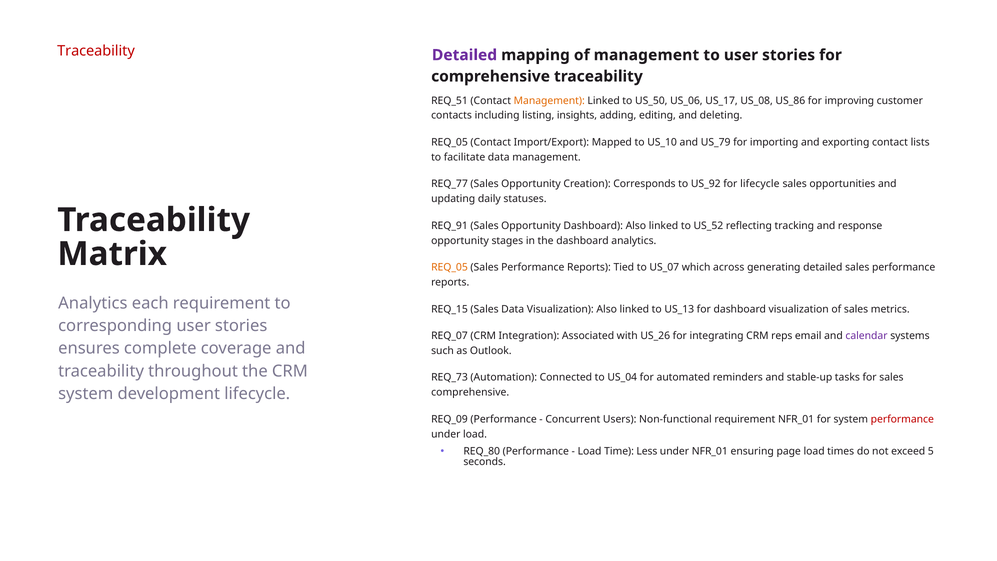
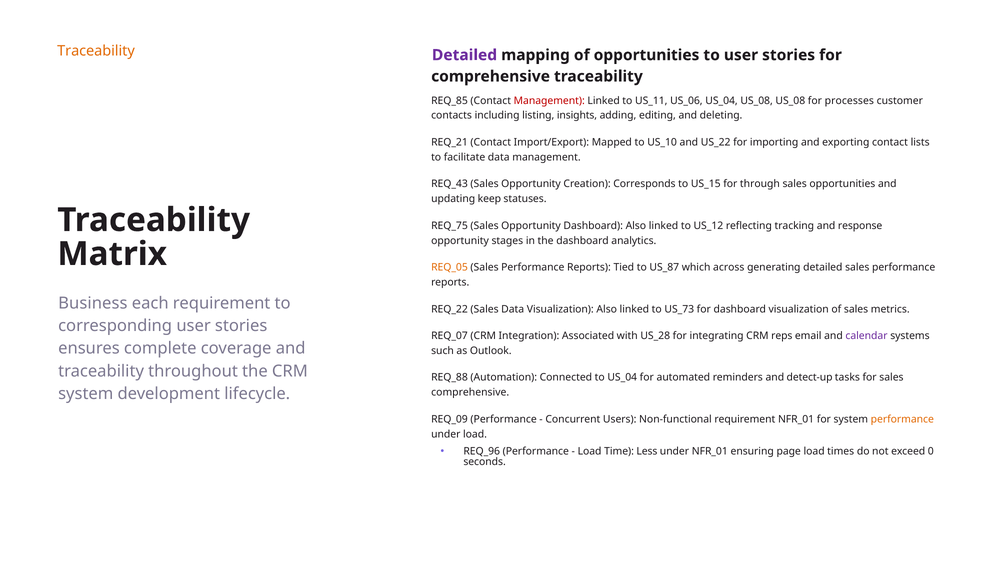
Traceability at (96, 51) colour: red -> orange
of management: management -> opportunities
REQ_51: REQ_51 -> REQ_85
Management at (549, 101) colour: orange -> red
US_50: US_50 -> US_11
US_06 US_17: US_17 -> US_04
US_08 US_86: US_86 -> US_08
improving: improving -> processes
REQ_05 at (450, 142): REQ_05 -> REQ_21
US_79: US_79 -> US_22
REQ_77: REQ_77 -> REQ_43
US_92: US_92 -> US_15
for lifecycle: lifecycle -> through
daily: daily -> keep
REQ_91: REQ_91 -> REQ_75
US_52: US_52 -> US_12
US_07: US_07 -> US_87
Analytics at (93, 303): Analytics -> Business
REQ_15: REQ_15 -> REQ_22
US_13: US_13 -> US_73
US_26: US_26 -> US_28
REQ_73: REQ_73 -> REQ_88
stable-up: stable-up -> detect-up
performance at (902, 419) colour: red -> orange
REQ_80: REQ_80 -> REQ_96
5: 5 -> 0
